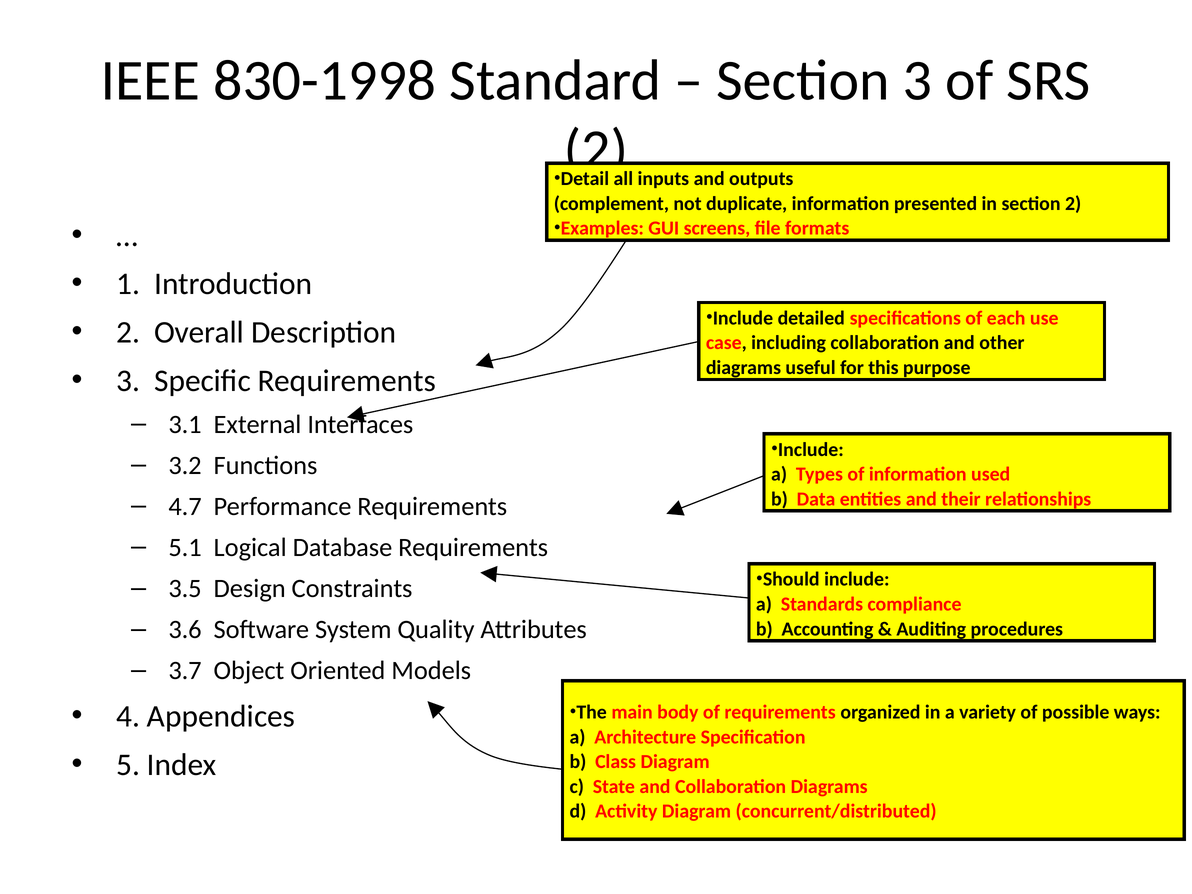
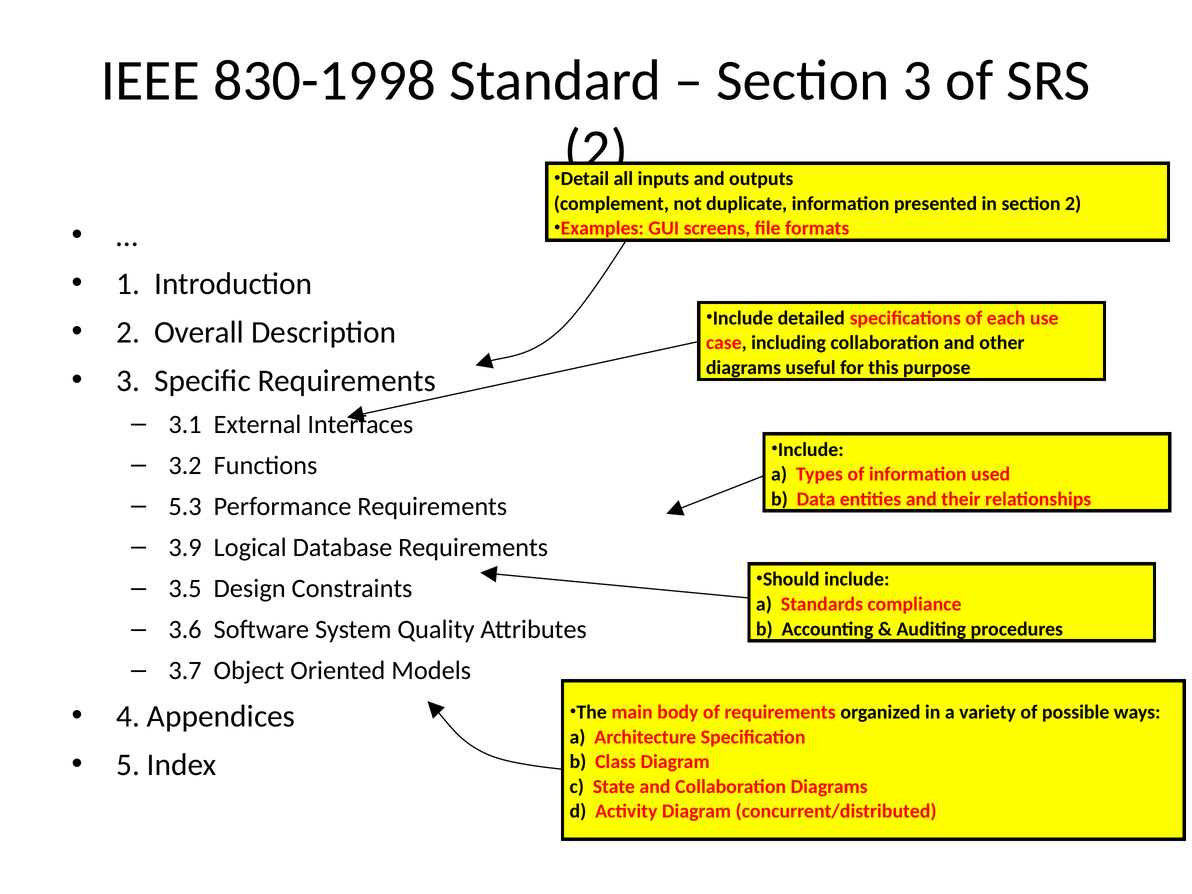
4.7: 4.7 -> 5.3
5.1: 5.1 -> 3.9
